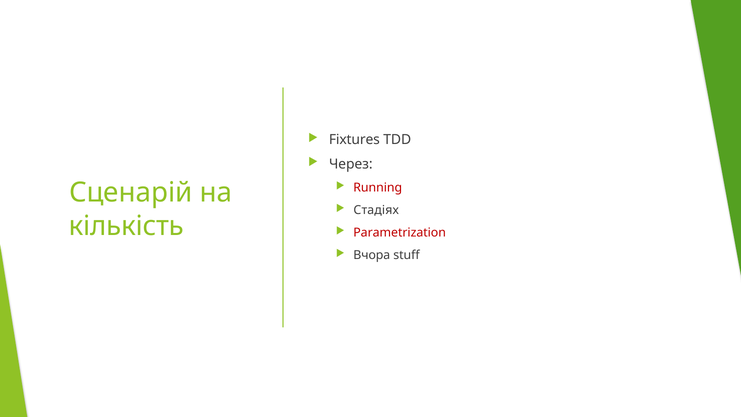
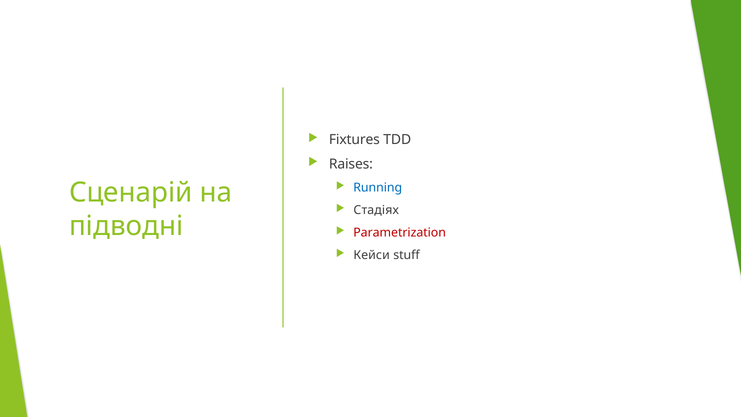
Через: Через -> Raises
Running colour: red -> blue
кількість: кількість -> підводні
Вчора: Вчора -> Кейси
